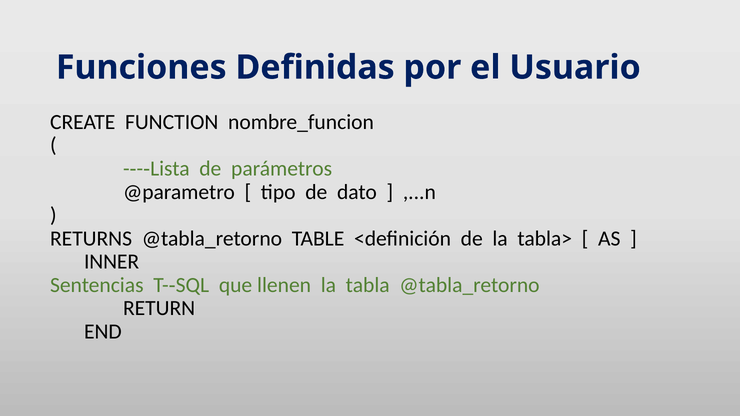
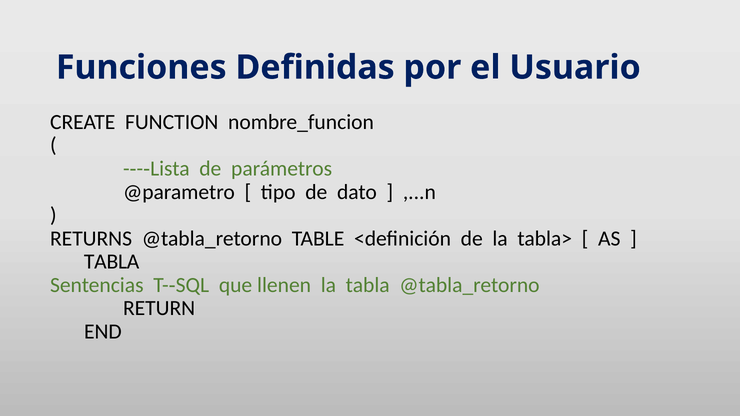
INNER at (112, 262): INNER -> TABLA
